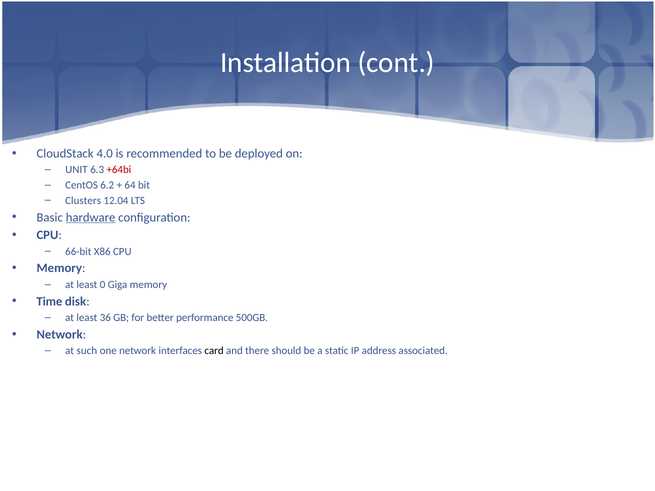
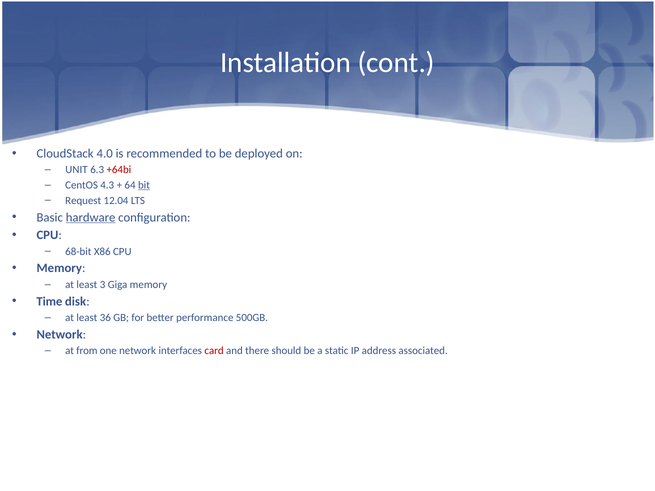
6.2: 6.2 -> 4.3
bit underline: none -> present
Clusters: Clusters -> Request
66-bit: 66-bit -> 68-bit
0: 0 -> 3
such: such -> from
card colour: black -> red
